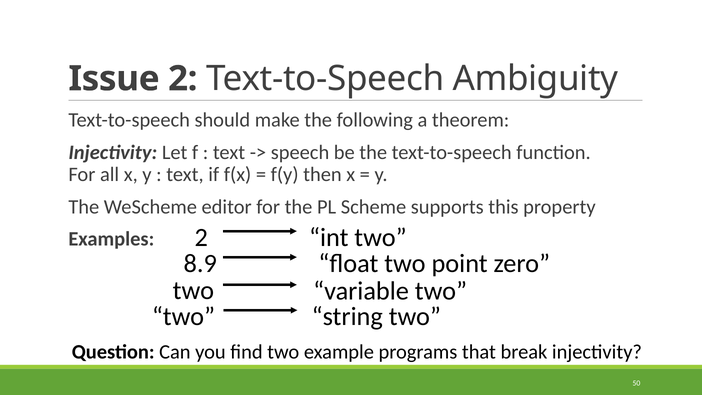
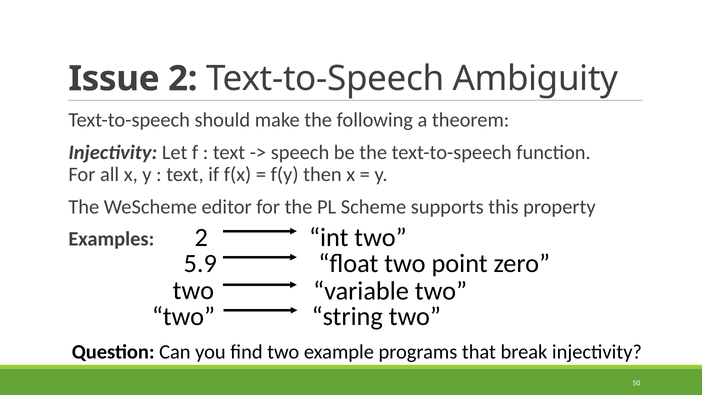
8.9: 8.9 -> 5.9
